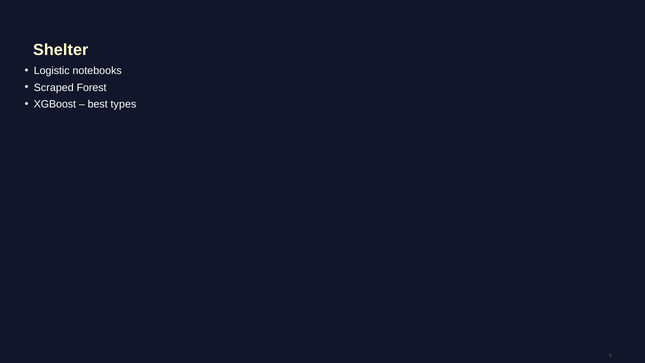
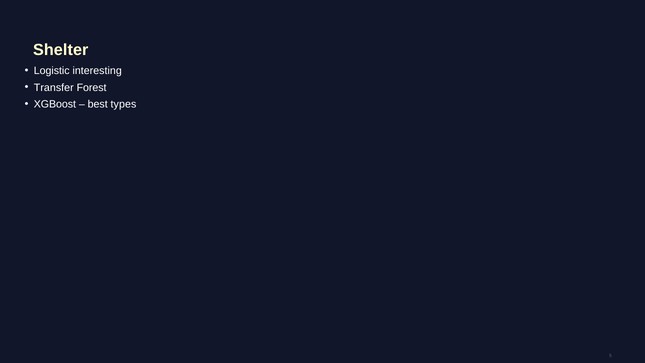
notebooks: notebooks -> interesting
Scraped: Scraped -> Transfer
